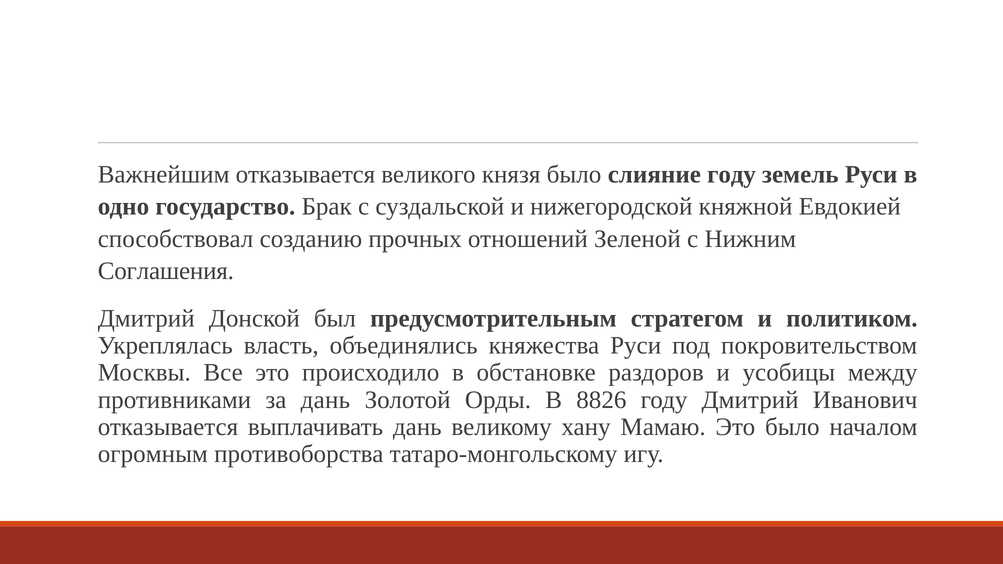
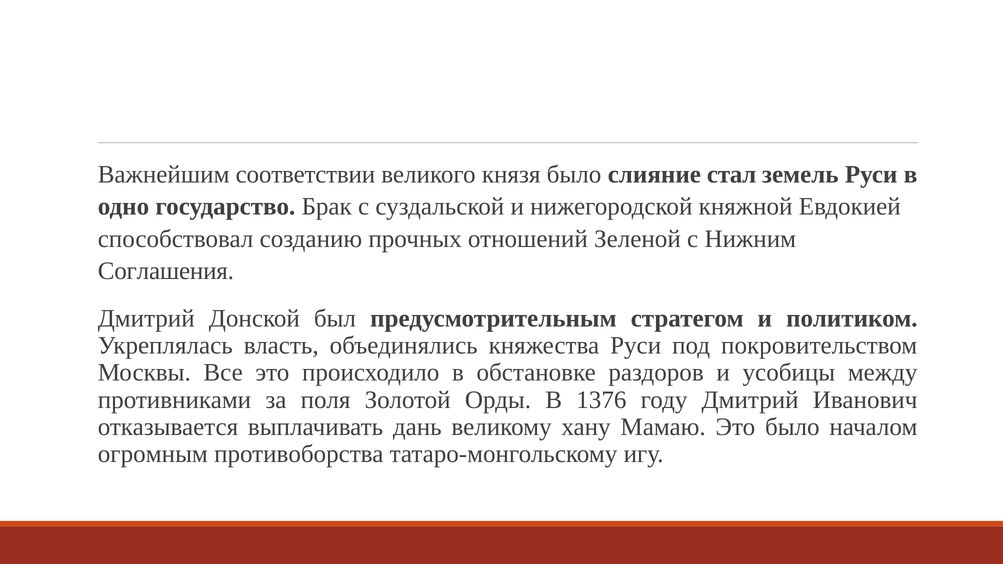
Важнейшим отказывается: отказывается -> соответствии
слияние году: году -> стал
за дань: дань -> поля
8826: 8826 -> 1376
